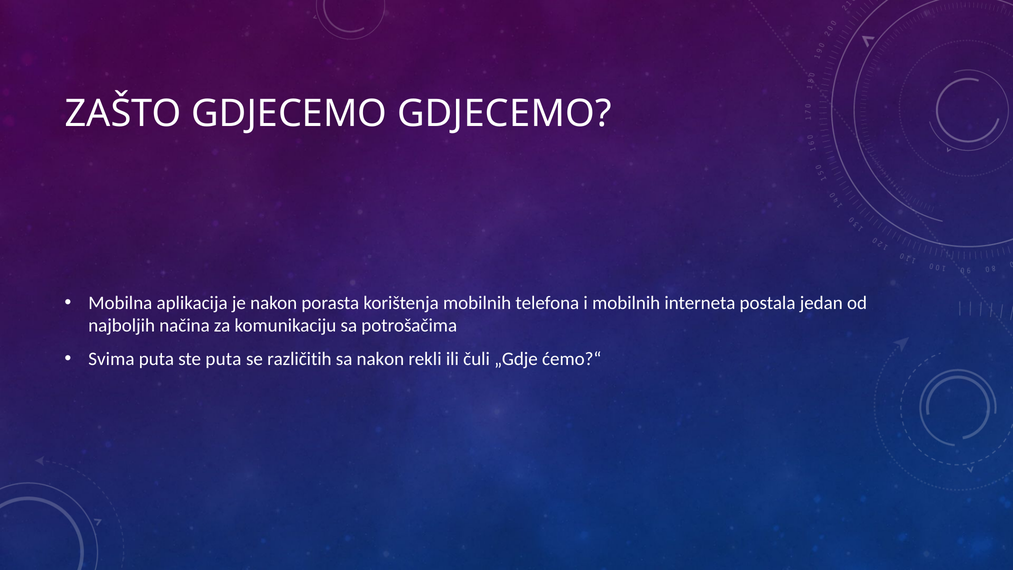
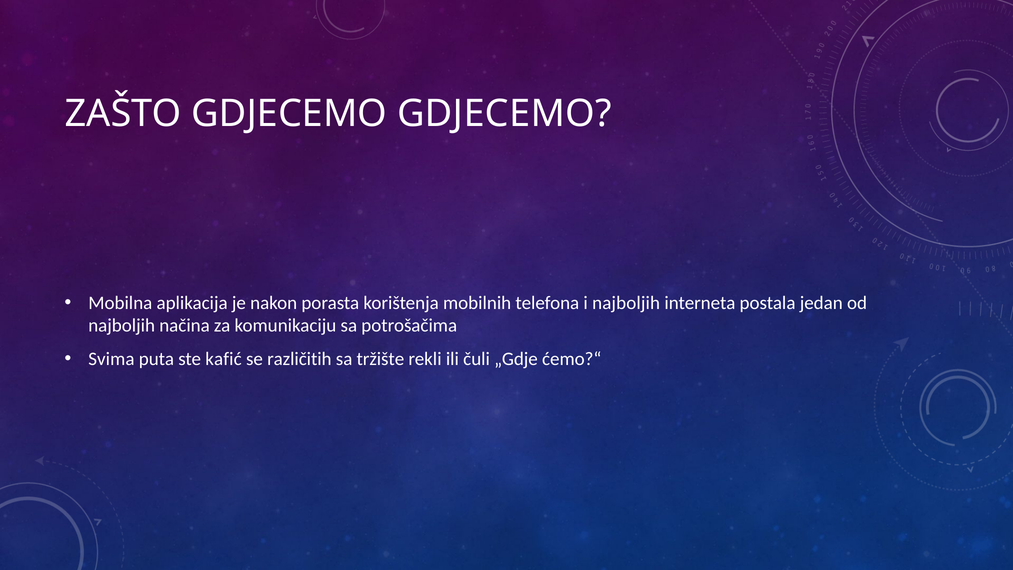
i mobilnih: mobilnih -> najboljih
ste puta: puta -> kafić
sa nakon: nakon -> tržište
